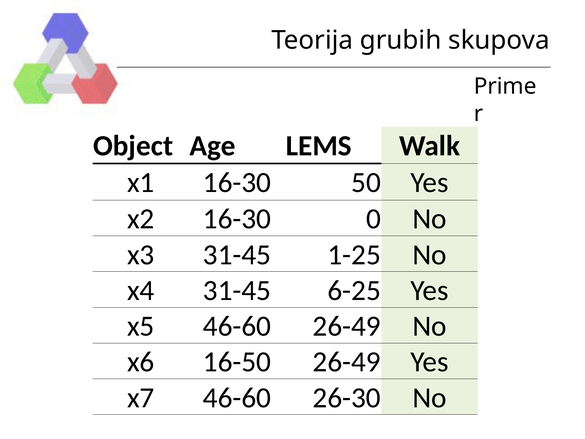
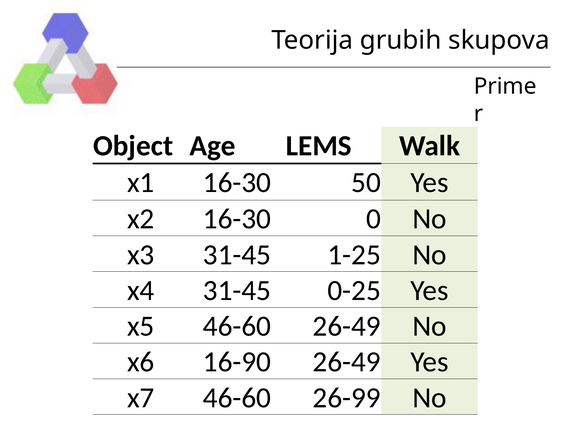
6-25: 6-25 -> 0-25
16-50: 16-50 -> 16-90
26-30: 26-30 -> 26-99
